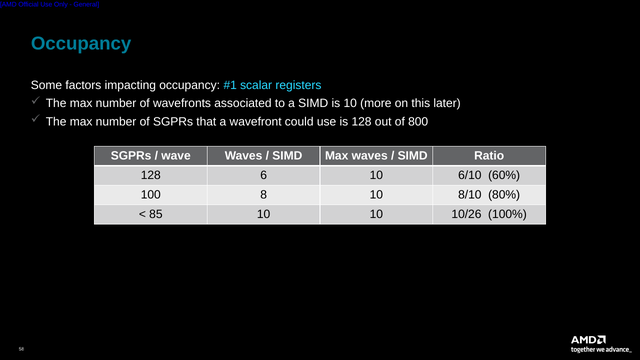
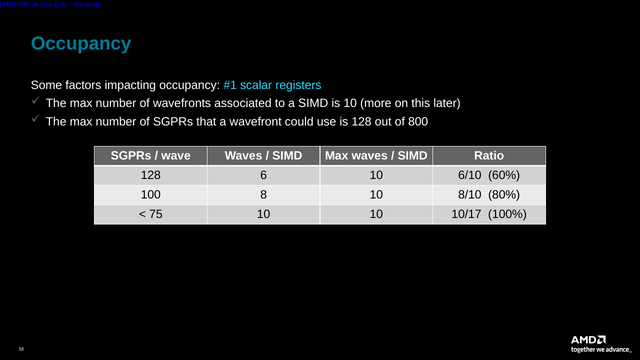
85: 85 -> 75
10/26: 10/26 -> 10/17
